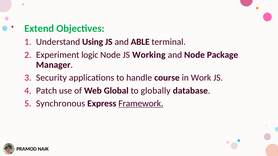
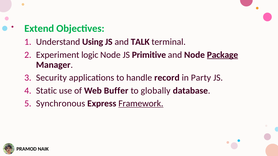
ABLE: ABLE -> TALK
Working: Working -> Primitive
Package underline: none -> present
course: course -> record
Work: Work -> Party
Patch: Patch -> Static
Global: Global -> Buffer
